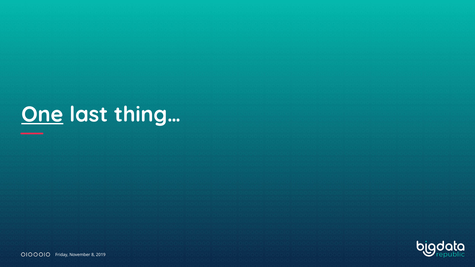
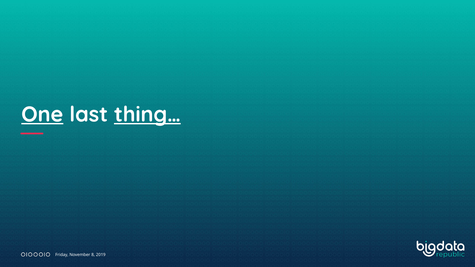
thing… underline: none -> present
